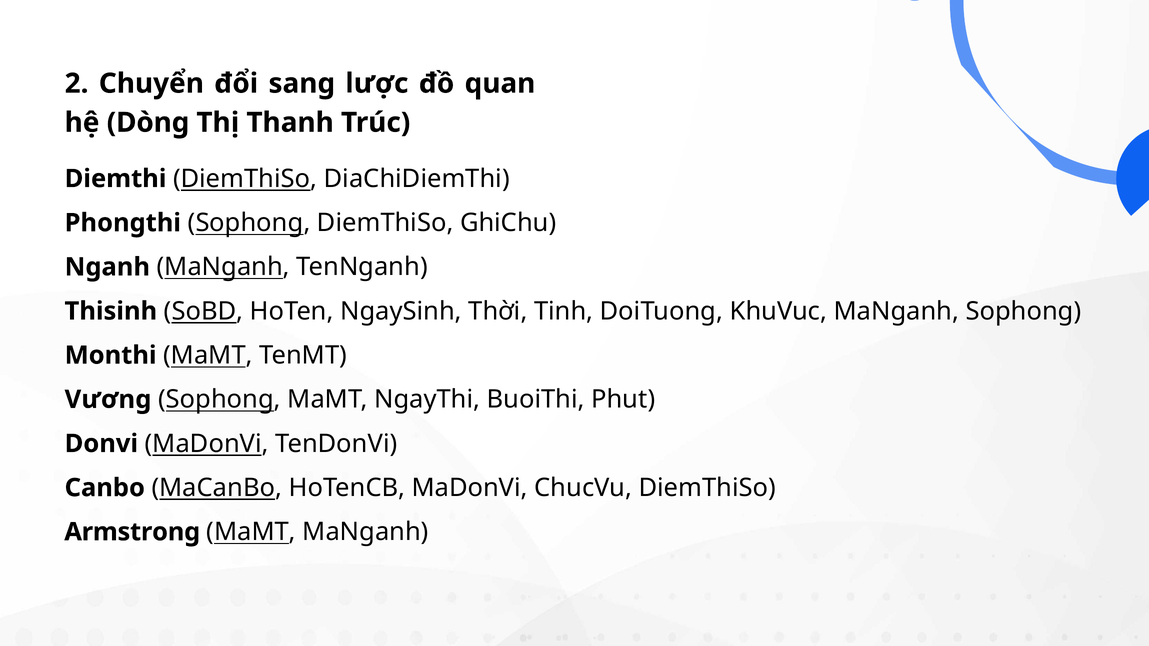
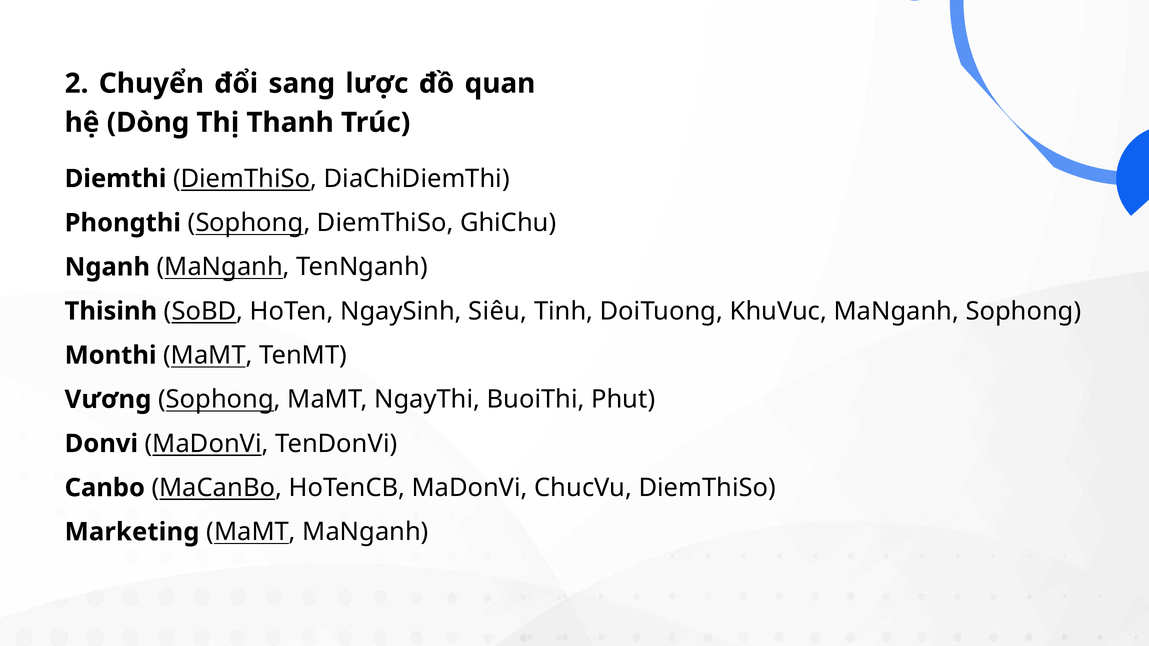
Thời: Thời -> Siêu
Armstrong: Armstrong -> Marketing
